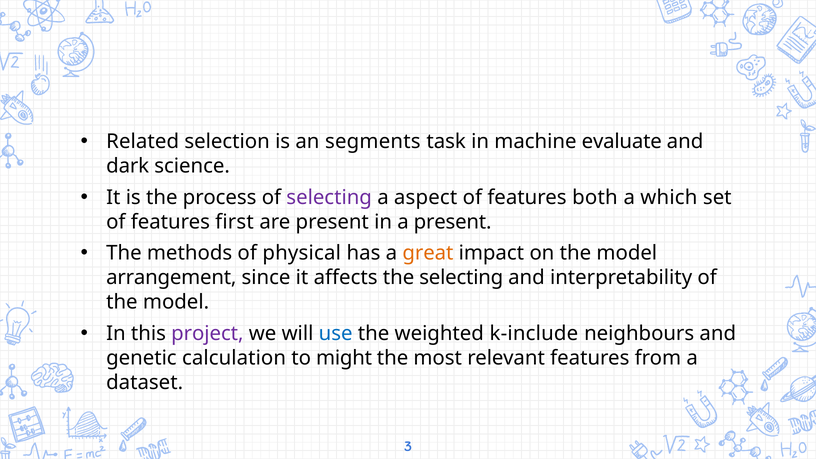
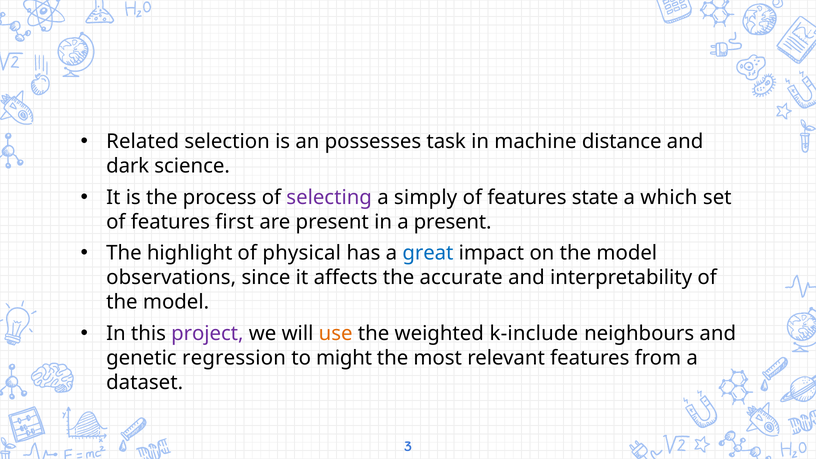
segments: segments -> possesses
evaluate: evaluate -> distance
aspect: aspect -> simply
both: both -> state
methods: methods -> highlight
great colour: orange -> blue
arrangement: arrangement -> observations
the selecting: selecting -> accurate
use colour: blue -> orange
calculation: calculation -> regression
